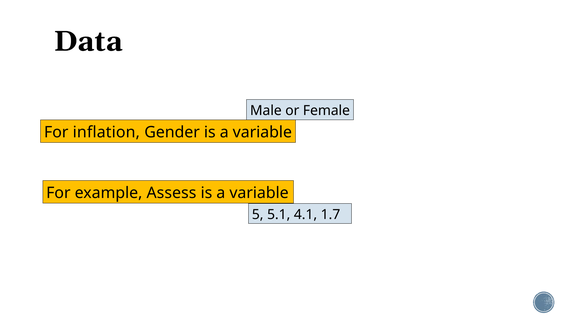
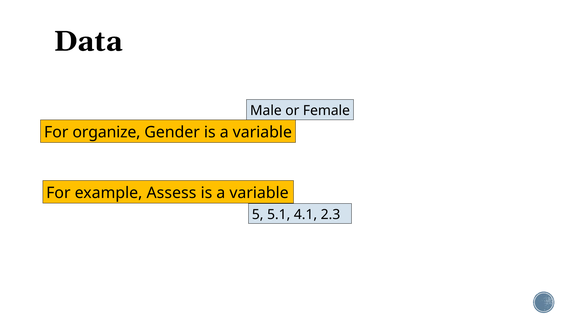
inflation: inflation -> organize
1.7: 1.7 -> 2.3
